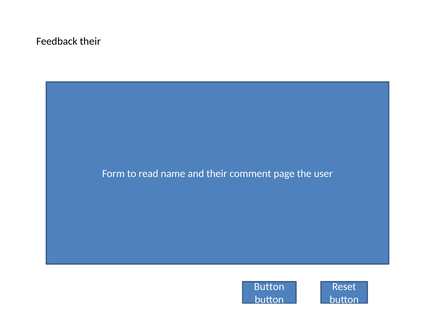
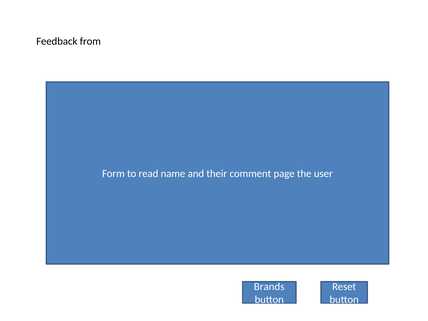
Feedback their: their -> from
Button at (269, 287): Button -> Brands
